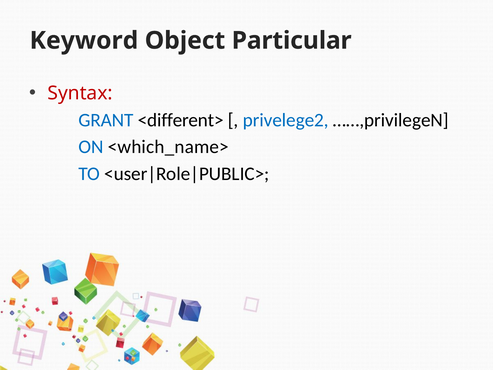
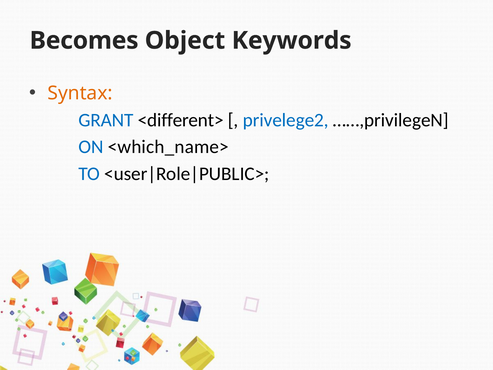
Keyword: Keyword -> Becomes
Particular: Particular -> Keywords
Syntax colour: red -> orange
